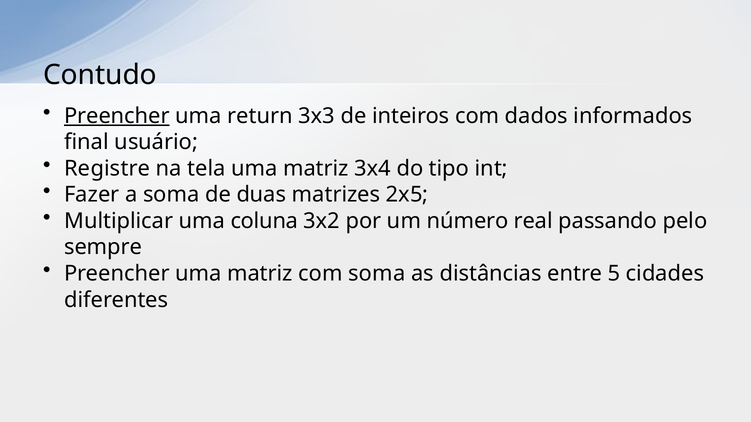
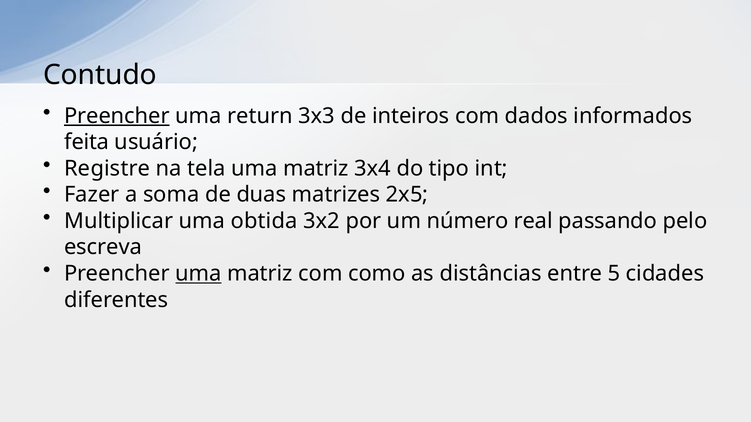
final: final -> feita
coluna: coluna -> obtida
sempre: sempre -> escreva
uma at (198, 274) underline: none -> present
com soma: soma -> como
